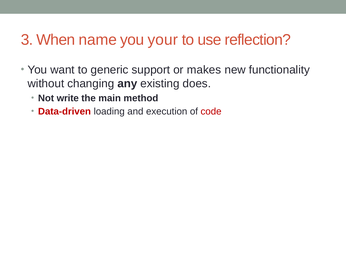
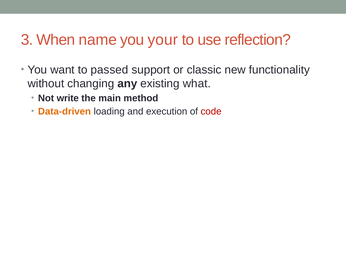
generic: generic -> passed
makes: makes -> classic
does: does -> what
Data-driven colour: red -> orange
